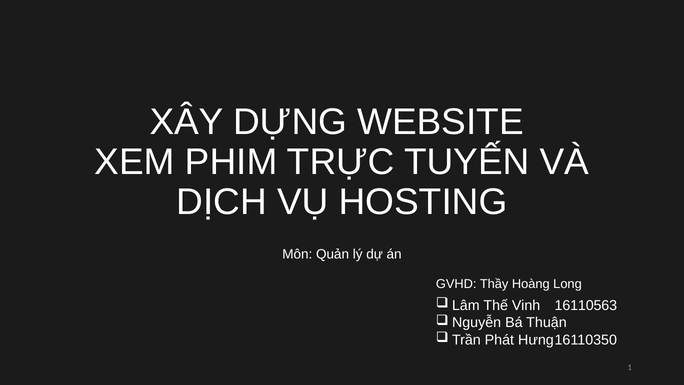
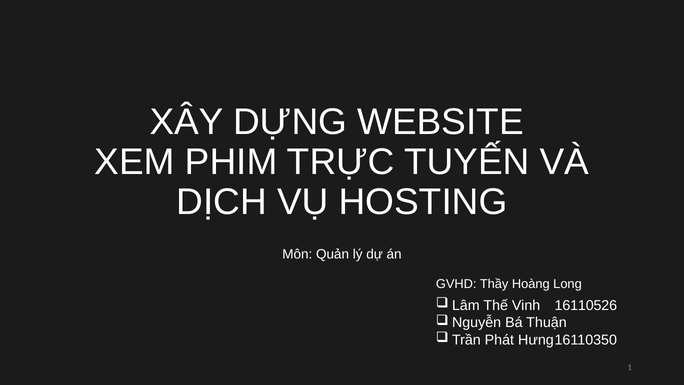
16110563: 16110563 -> 16110526
